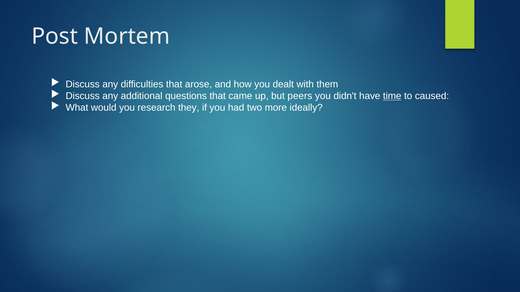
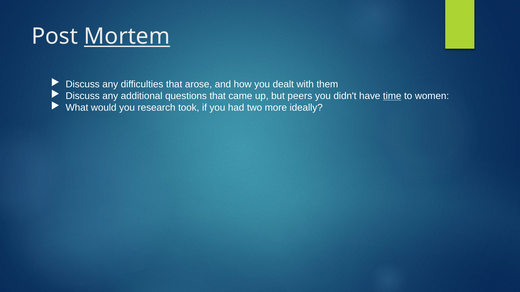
Mortem underline: none -> present
caused: caused -> women
they: they -> took
